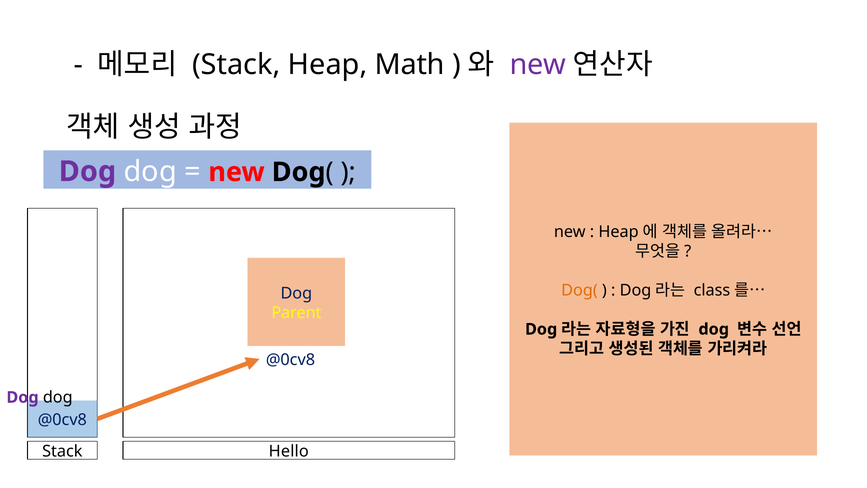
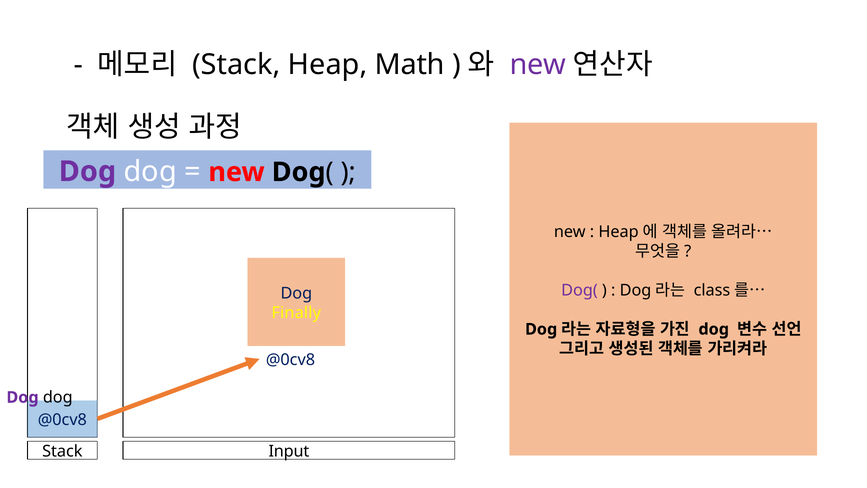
Dog( colour: orange -> purple
Parent: Parent -> Finally
Hello: Hello -> Input
